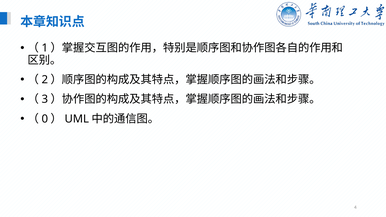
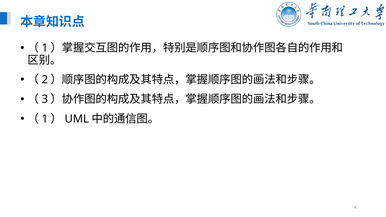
0 at (45, 119): 0 -> 1
